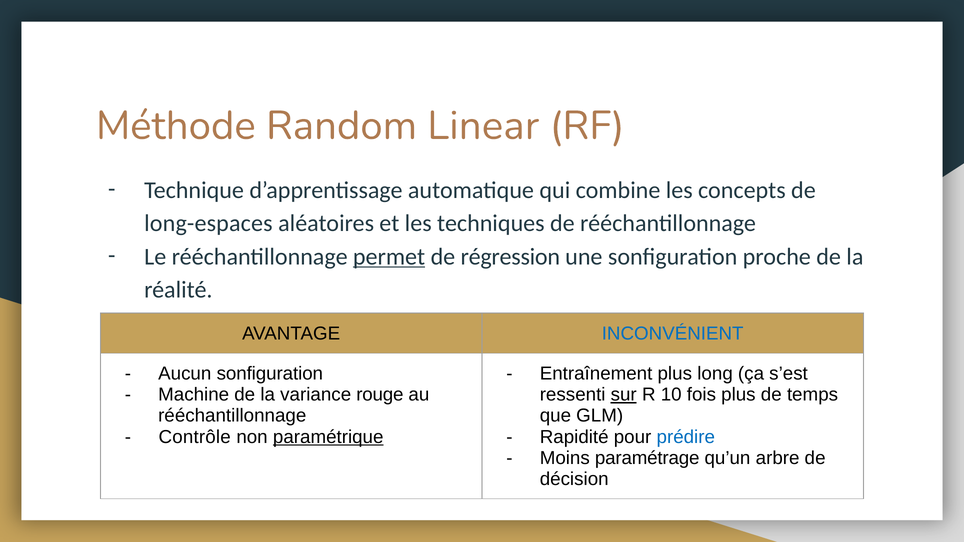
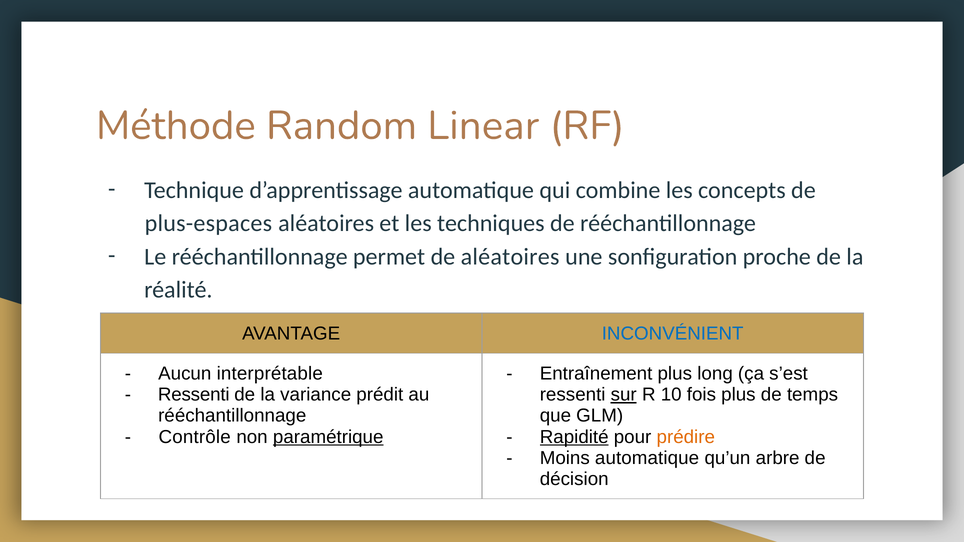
long-espaces: long-espaces -> plus-espaces
permet underline: present -> none
de régression: régression -> aléatoires
Aucun sonfiguration: sonfiguration -> interprétable
Machine at (194, 395): Machine -> Ressenti
rouge: rouge -> prédit
Rapidité underline: none -> present
prédire colour: blue -> orange
Moins paramétrage: paramétrage -> automatique
